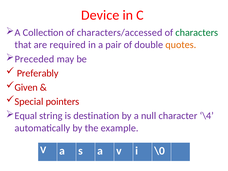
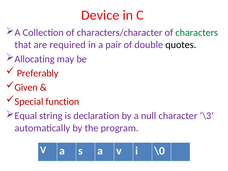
characters/accessed: characters/accessed -> characters/character
quotes colour: orange -> black
Preceded: Preceded -> Allocating
pointers: pointers -> function
destination: destination -> declaration
\4: \4 -> \3
example: example -> program
